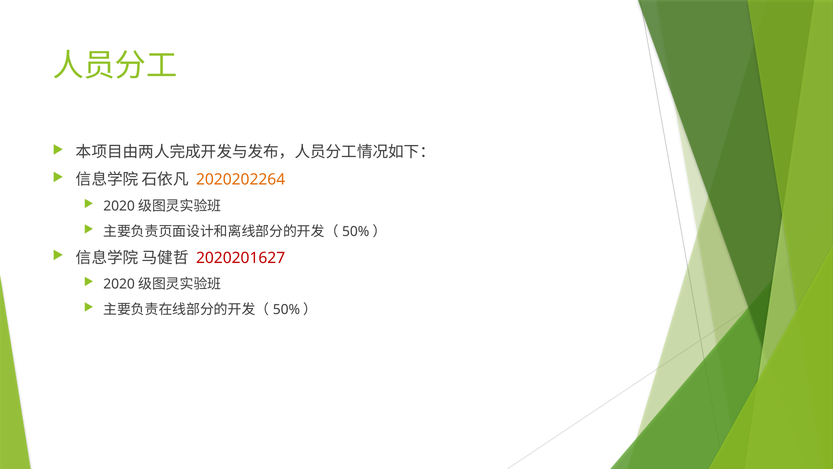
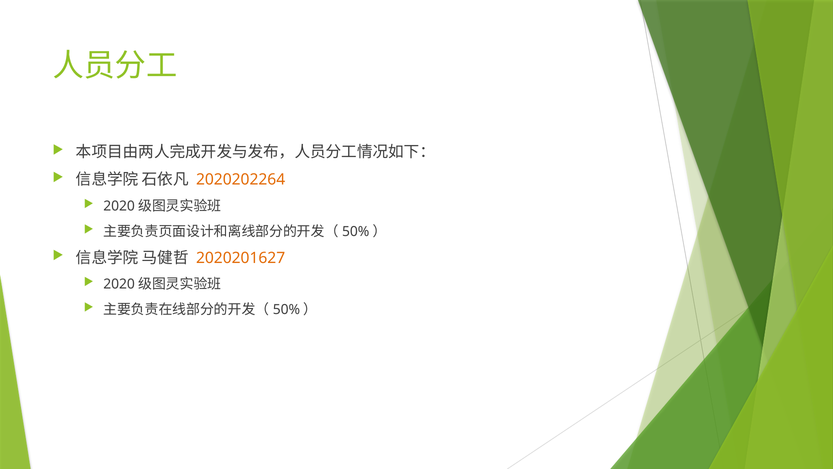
2020201627 colour: red -> orange
